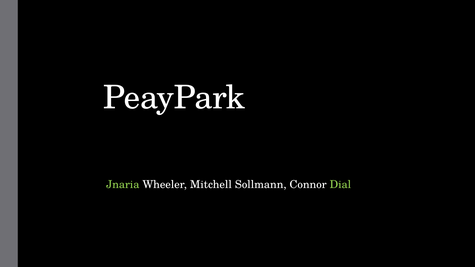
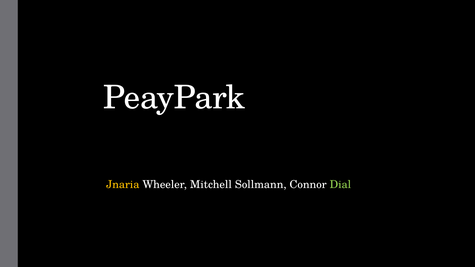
Jnaria colour: light green -> yellow
